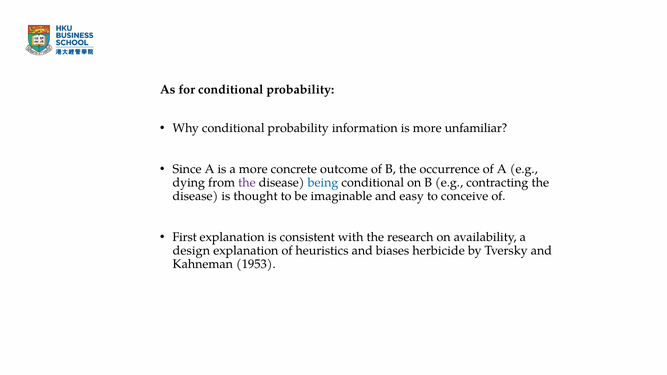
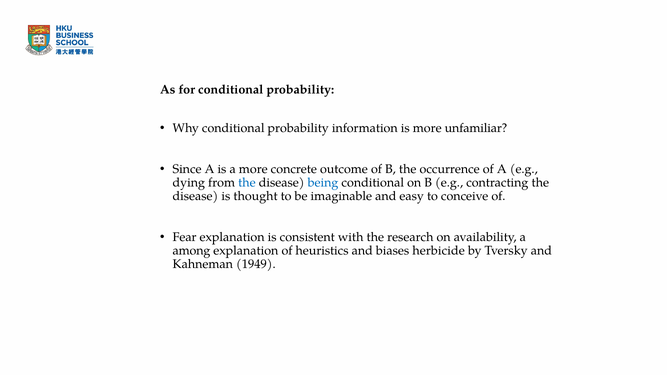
the at (247, 183) colour: purple -> blue
First: First -> Fear
design: design -> among
1953: 1953 -> 1949
